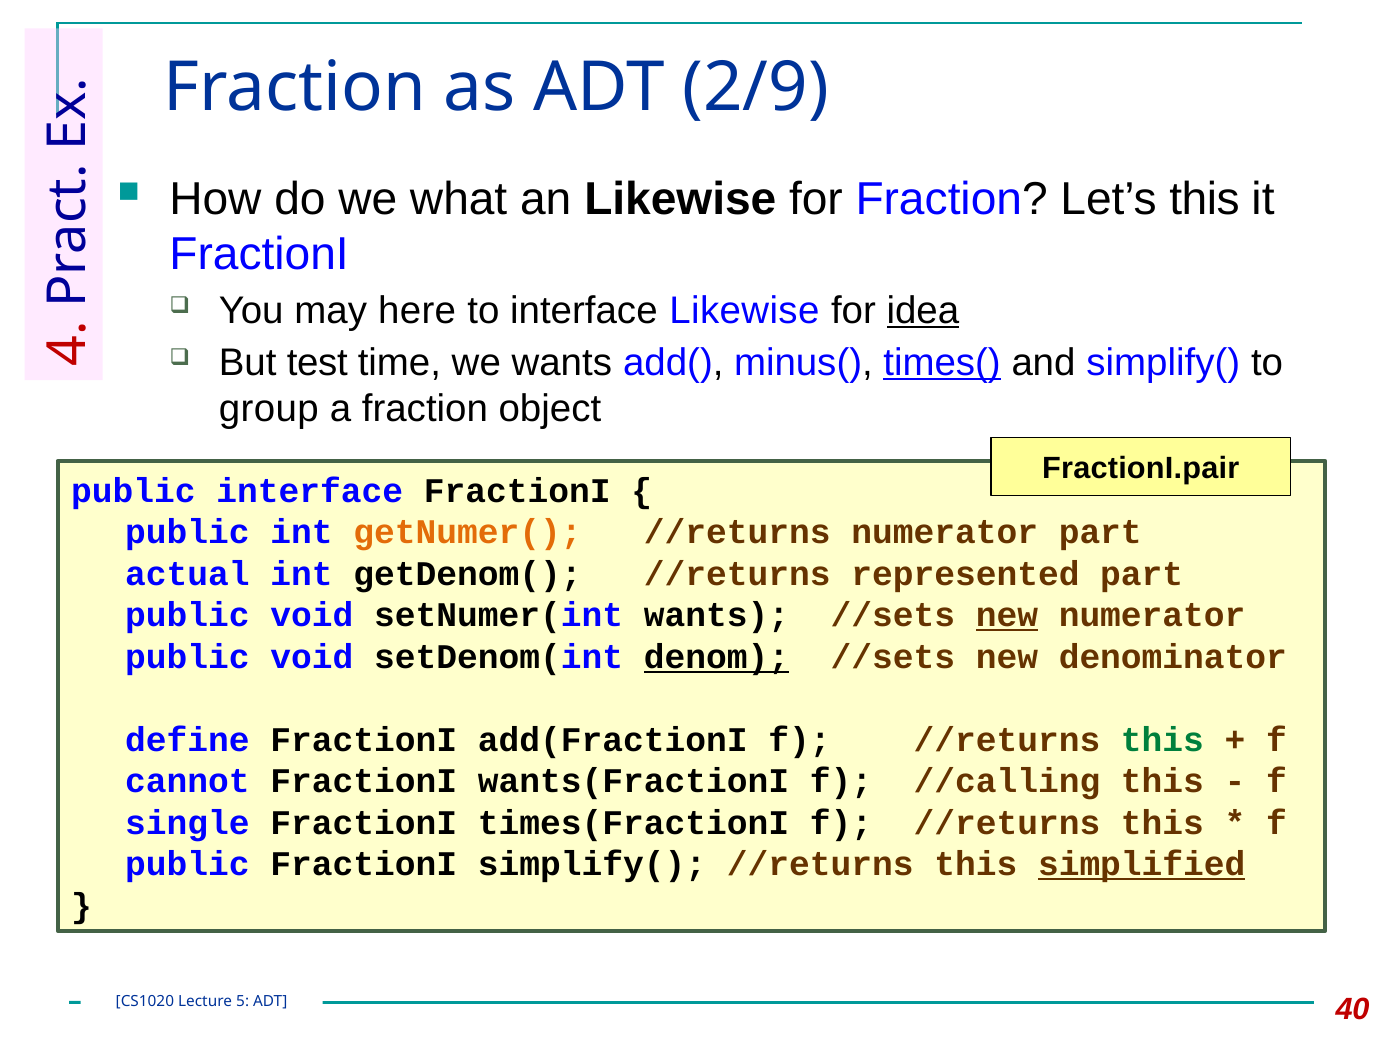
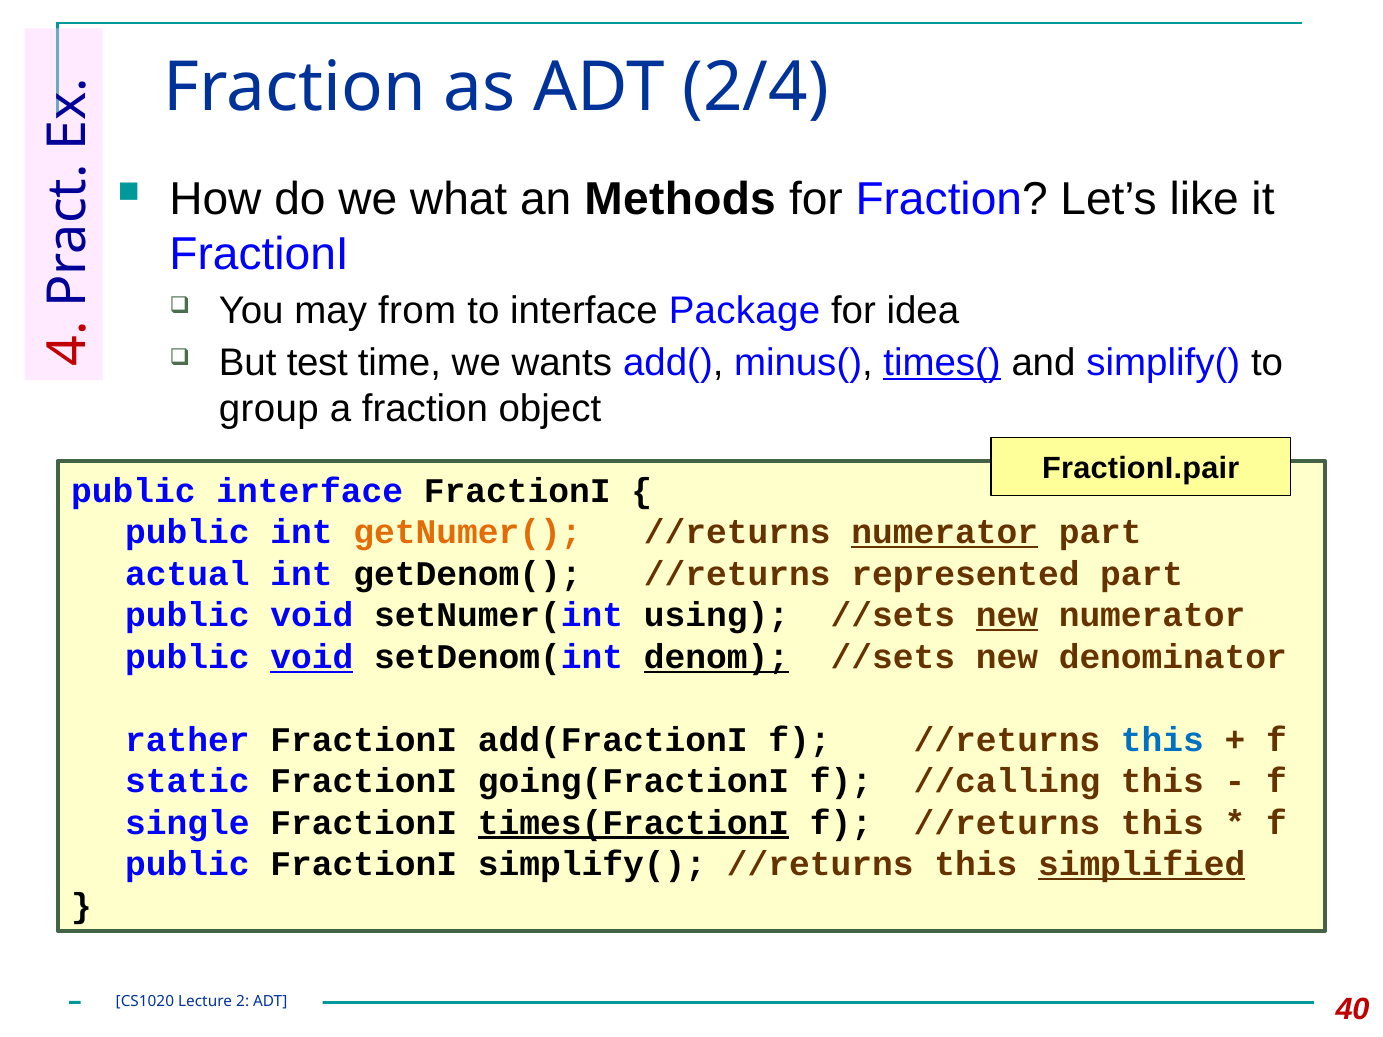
2/9: 2/9 -> 2/4
an Likewise: Likewise -> Methods
Let’s this: this -> like
here: here -> from
interface Likewise: Likewise -> Package
idea underline: present -> none
numerator at (945, 532) underline: none -> present
setNumer(int wants: wants -> using
void at (312, 657) underline: none -> present
define: define -> rather
this at (1162, 740) colour: green -> blue
cannot: cannot -> static
wants(FractionI: wants(FractionI -> going(FractionI
times(FractionI underline: none -> present
5: 5 -> 2
